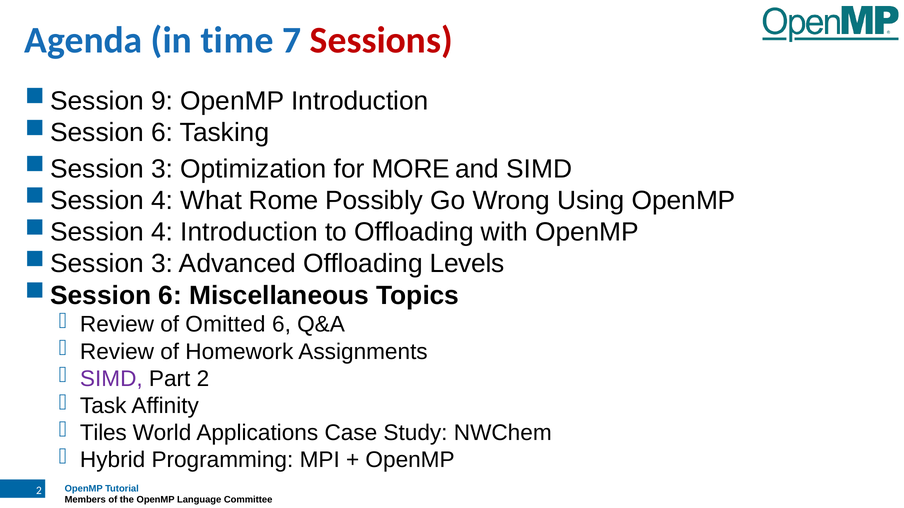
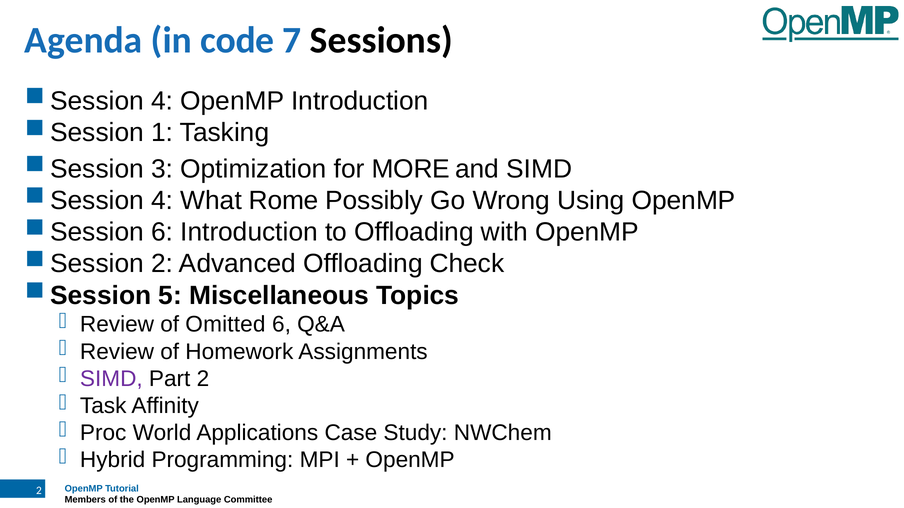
time: time -> code
Sessions colour: red -> black
9 at (162, 101): 9 -> 4
6 at (162, 133): 6 -> 1
4 at (162, 232): 4 -> 6
3 at (162, 264): 3 -> 2
Levels: Levels -> Check
6 at (170, 296): 6 -> 5
Tiles: Tiles -> Proc
